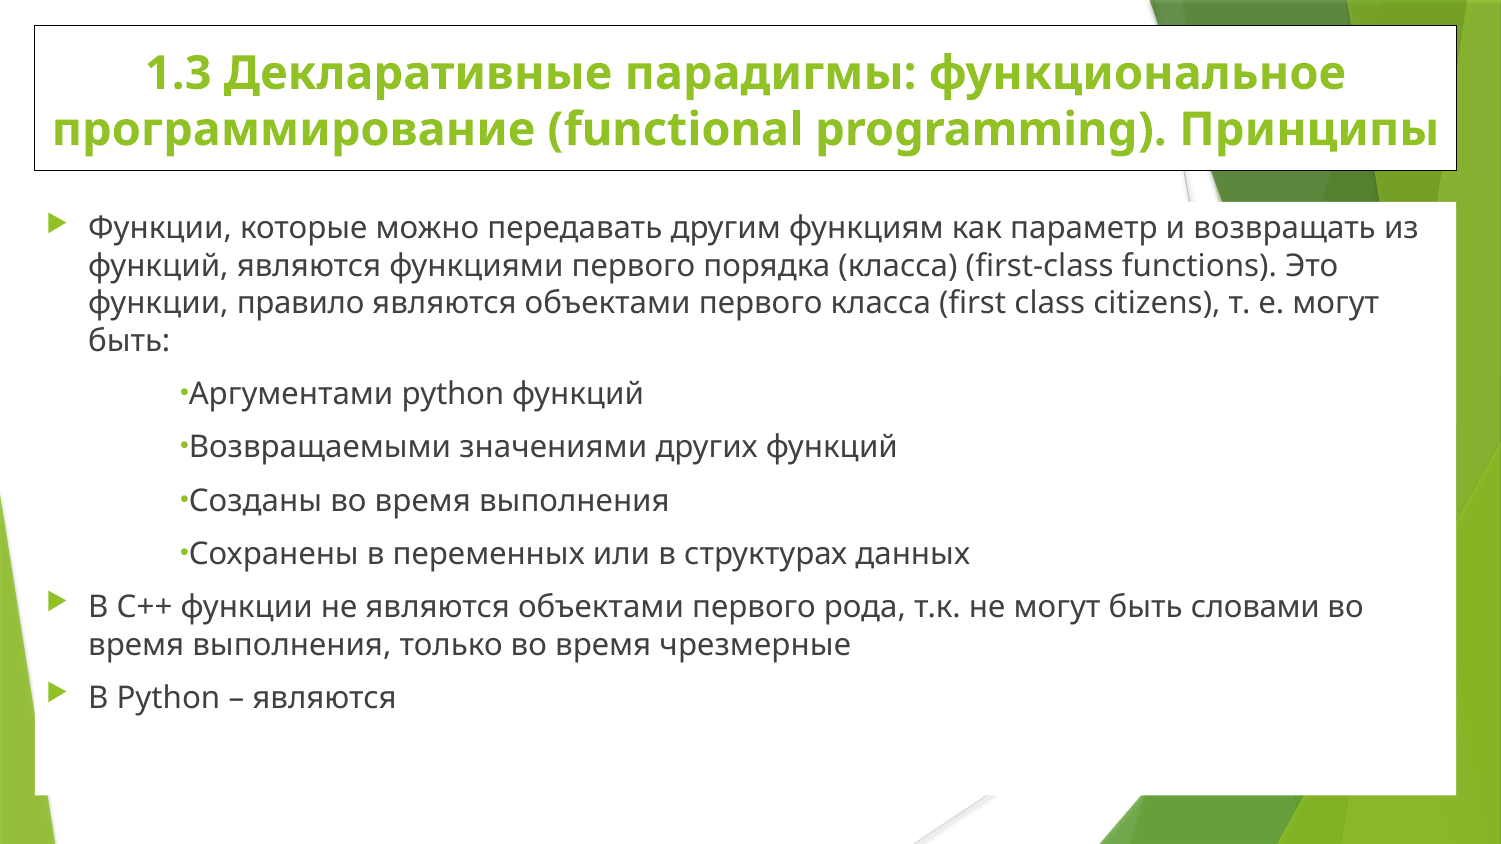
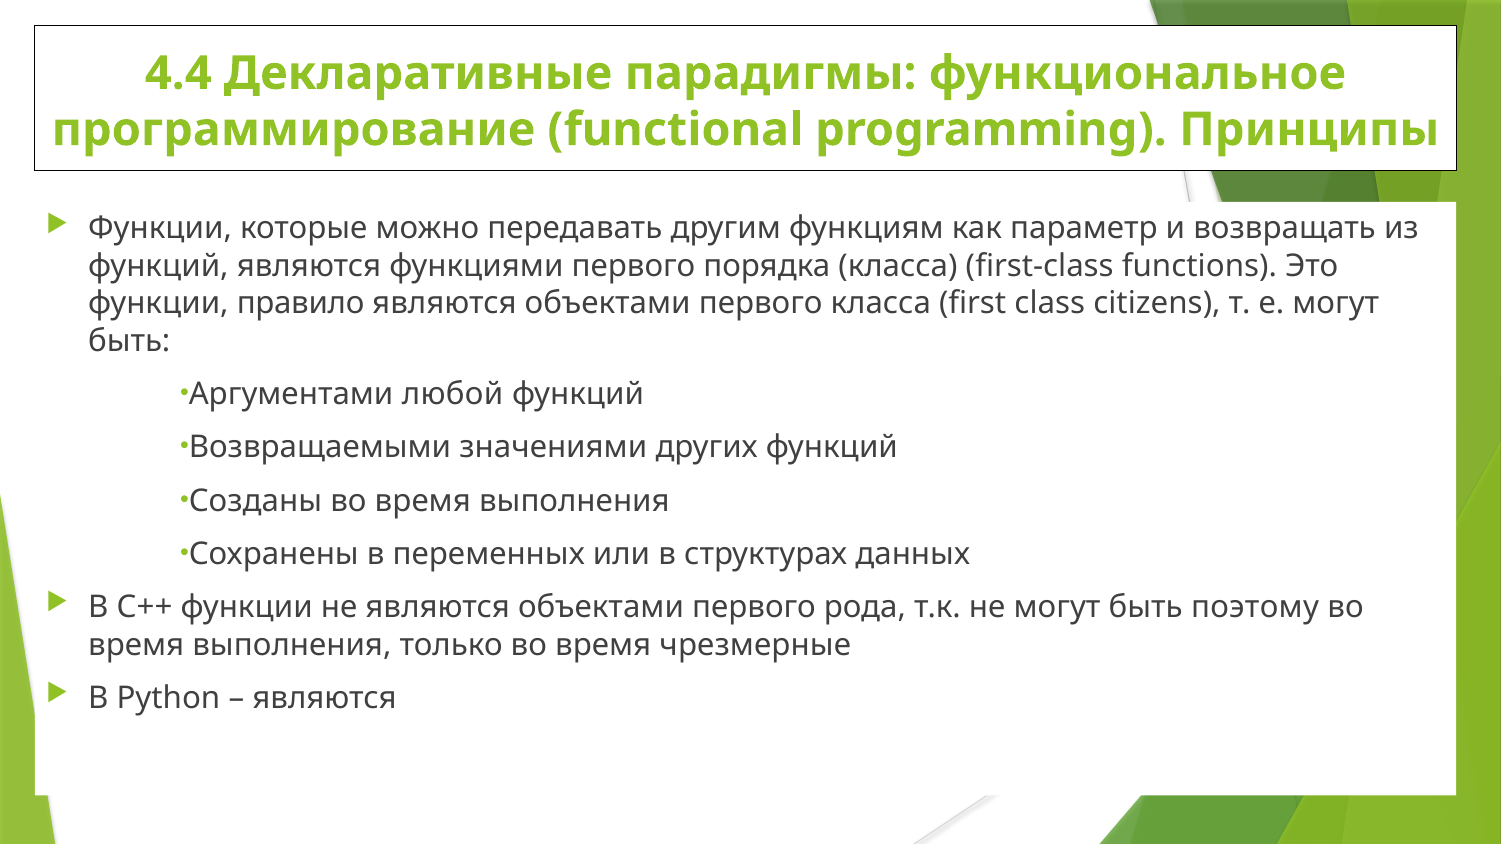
1.3: 1.3 -> 4.4
Аргументами python: python -> любой
словами: словами -> поэтому
